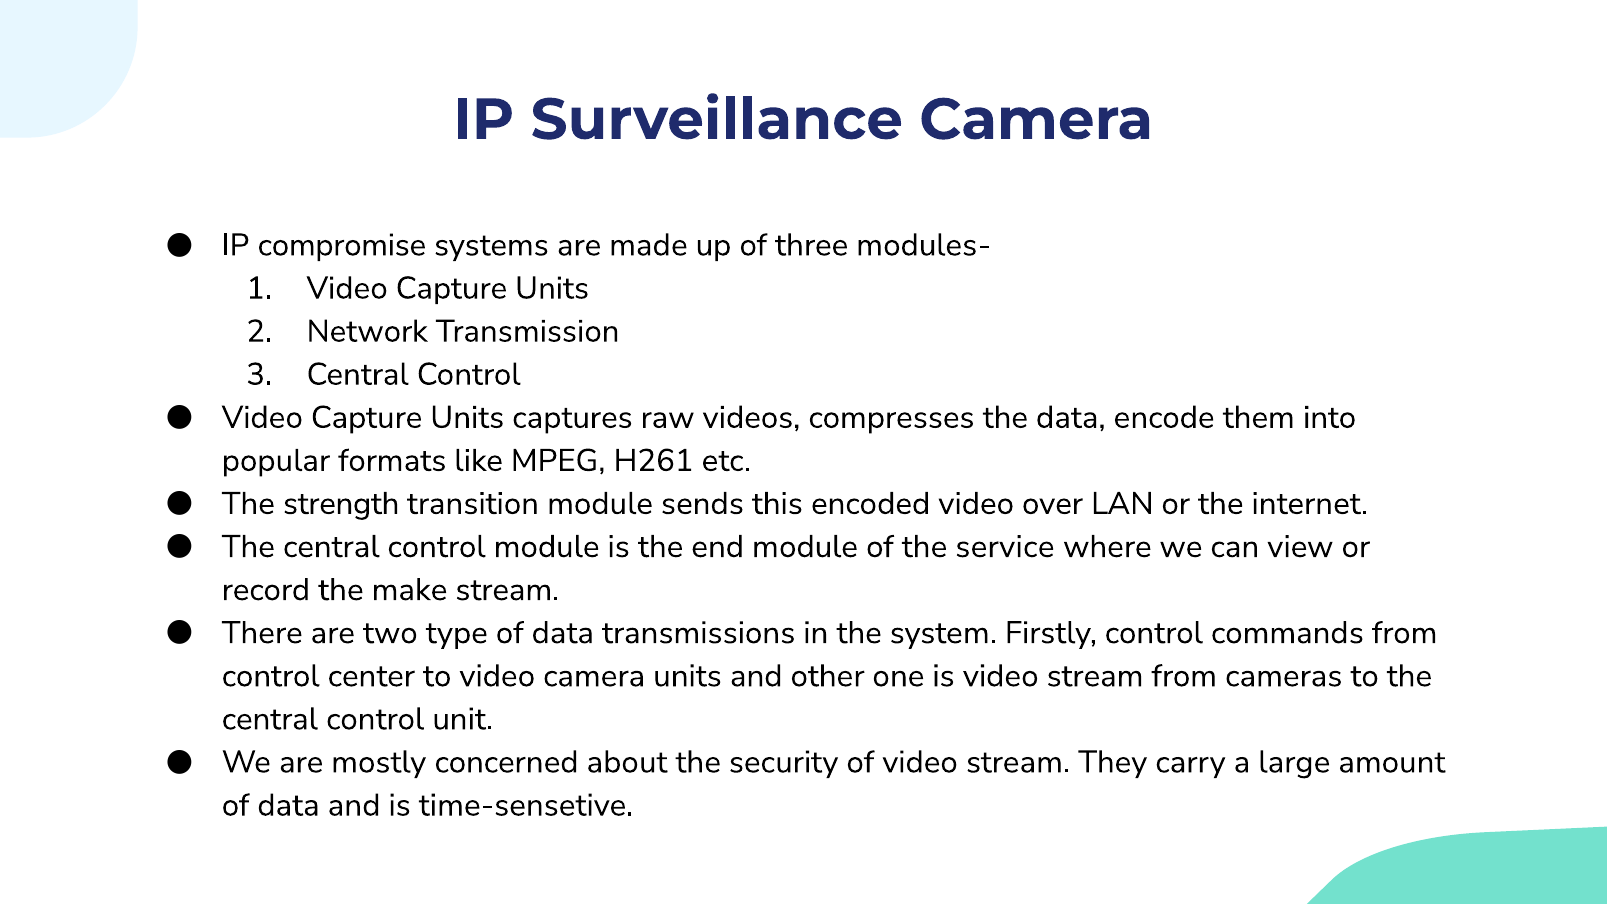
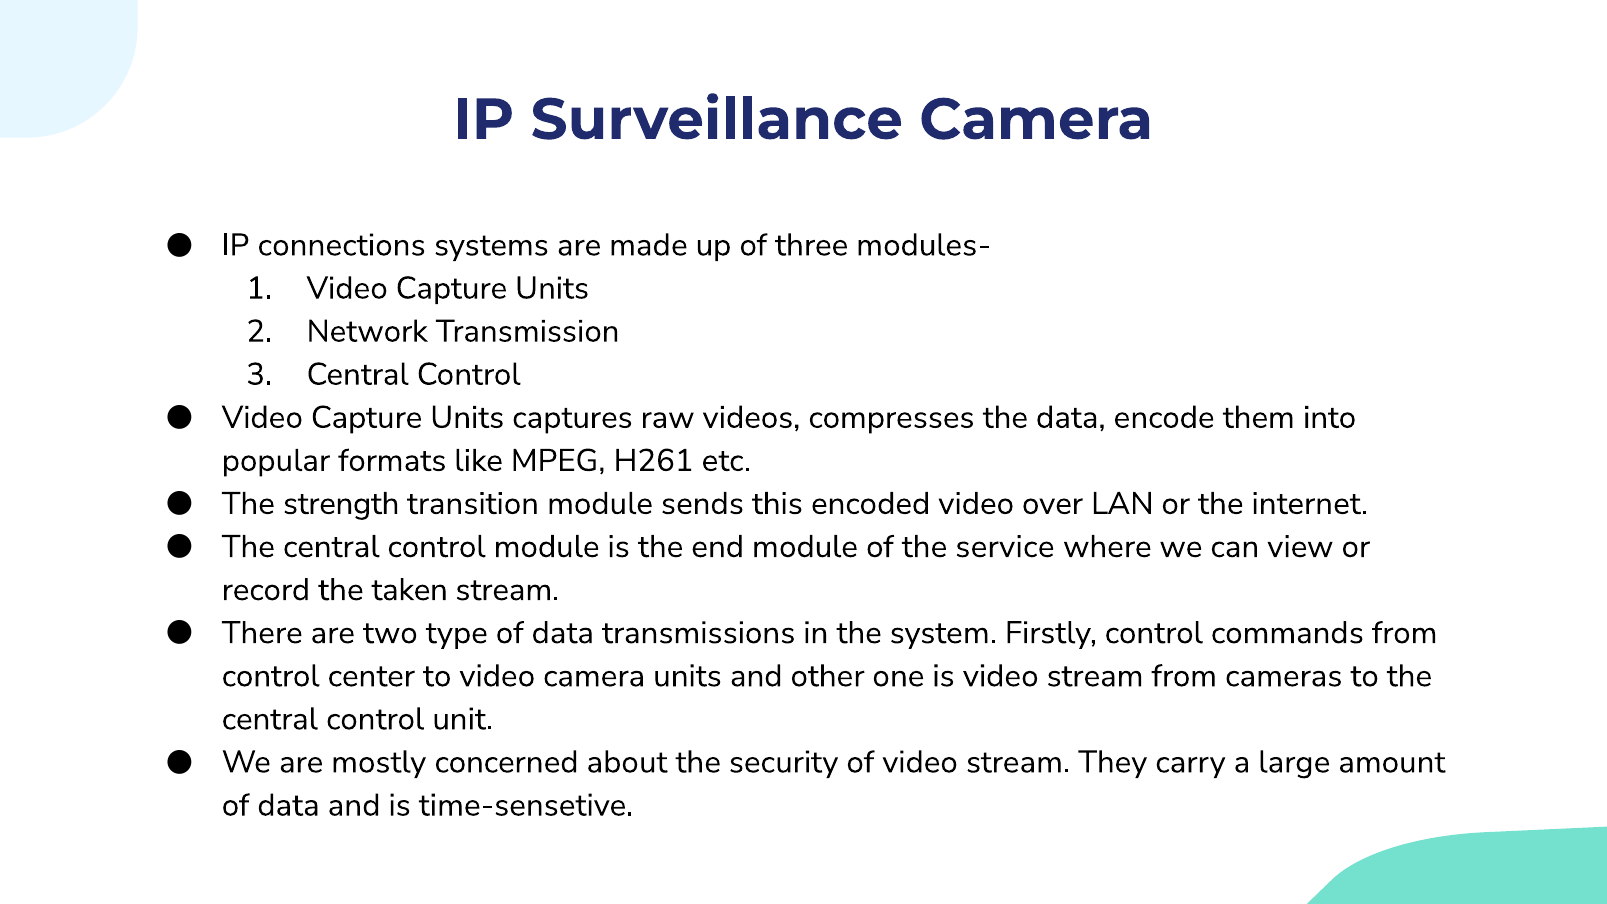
compromise: compromise -> connections
make: make -> taken
